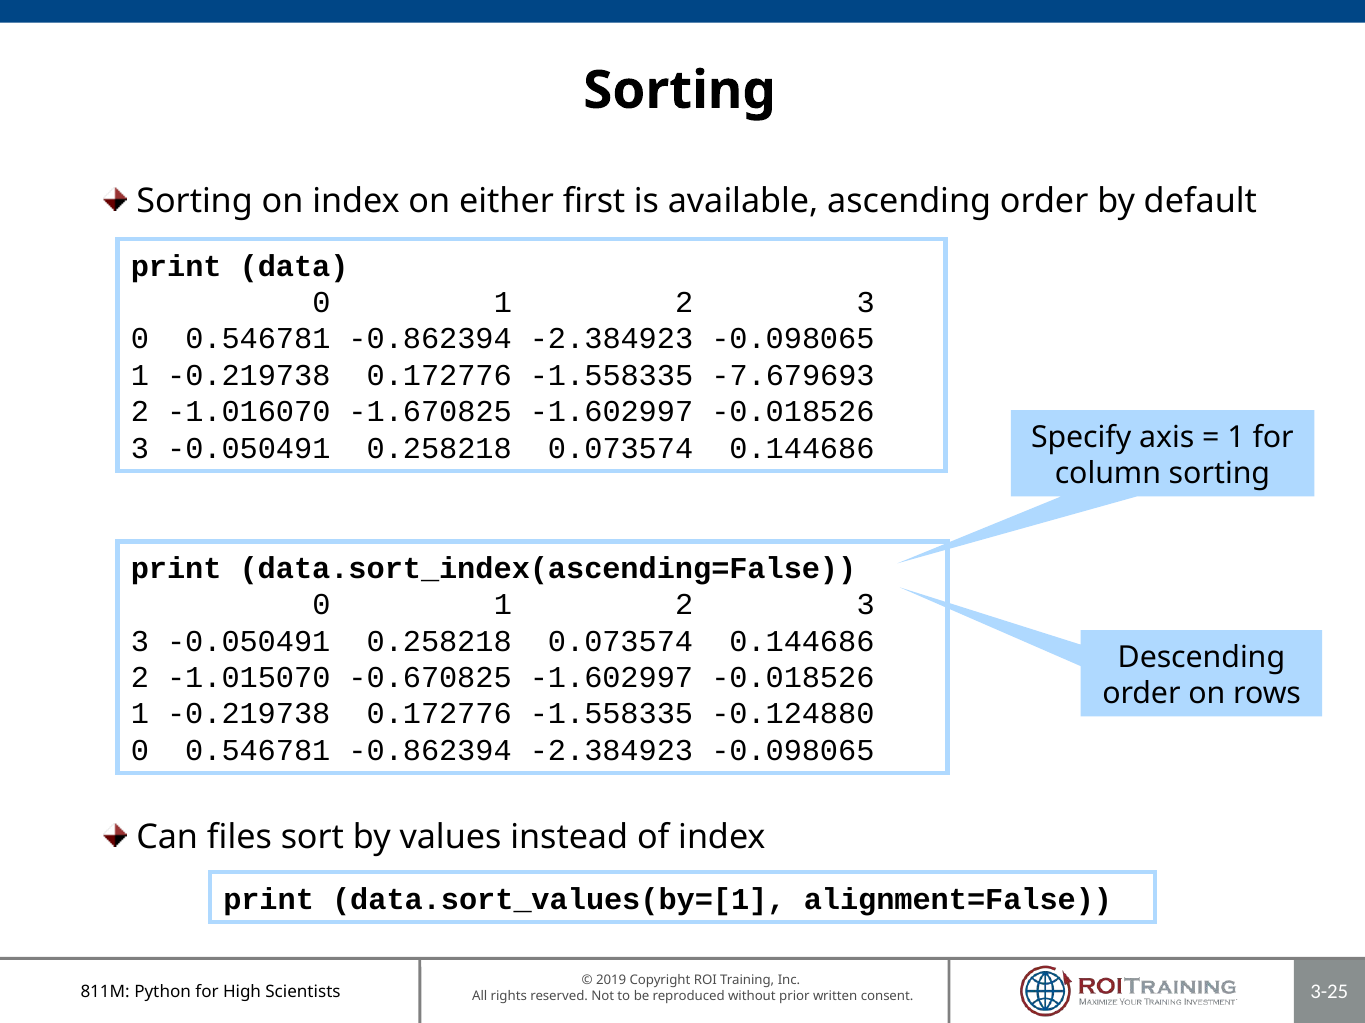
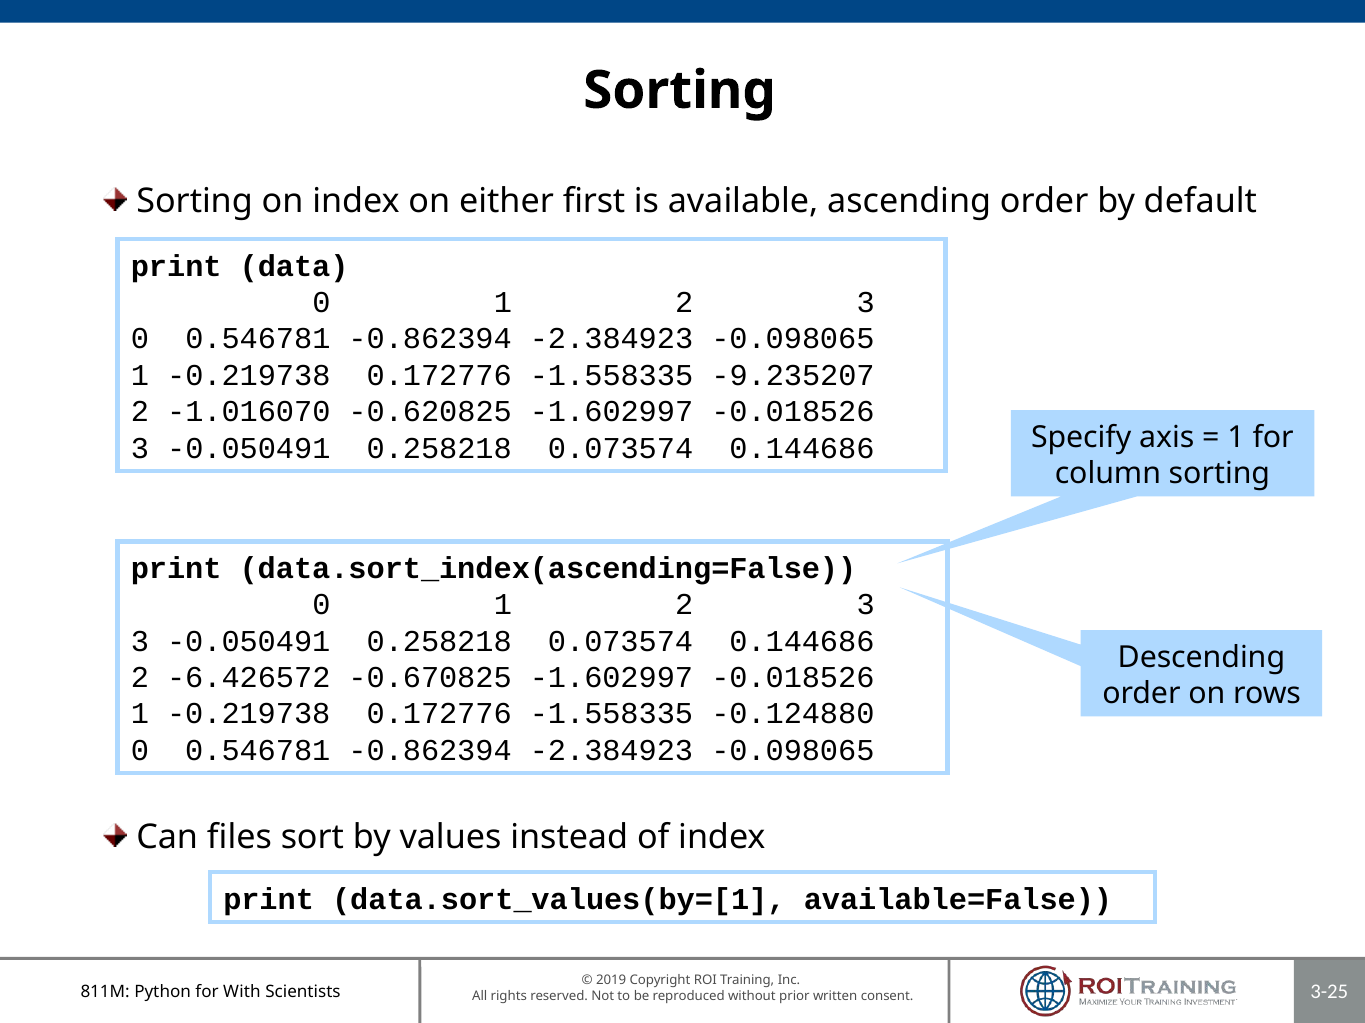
-7.679693: -7.679693 -> -9.235207
-1.670825: -1.670825 -> -0.620825
-1.015070: -1.015070 -> -6.426572
alignment=False: alignment=False -> available=False
High: High -> With
